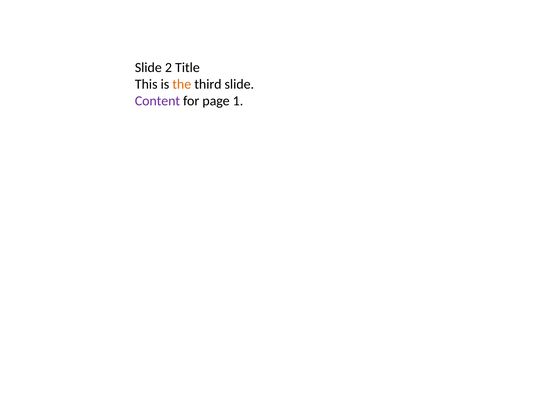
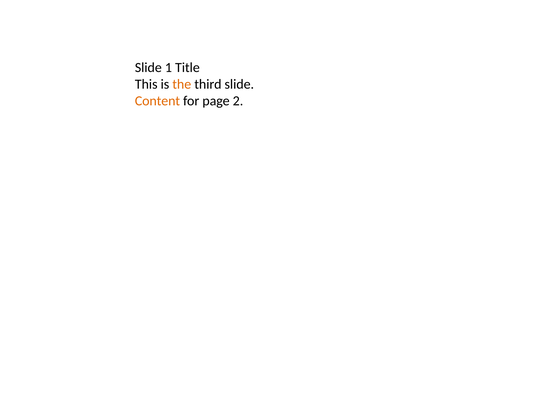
2: 2 -> 1
Content colour: purple -> orange
1: 1 -> 2
